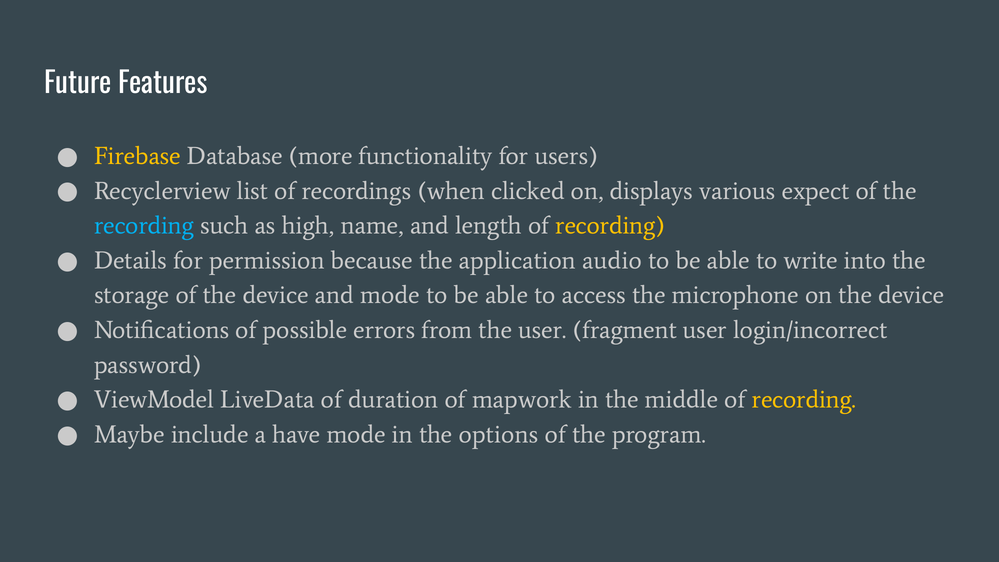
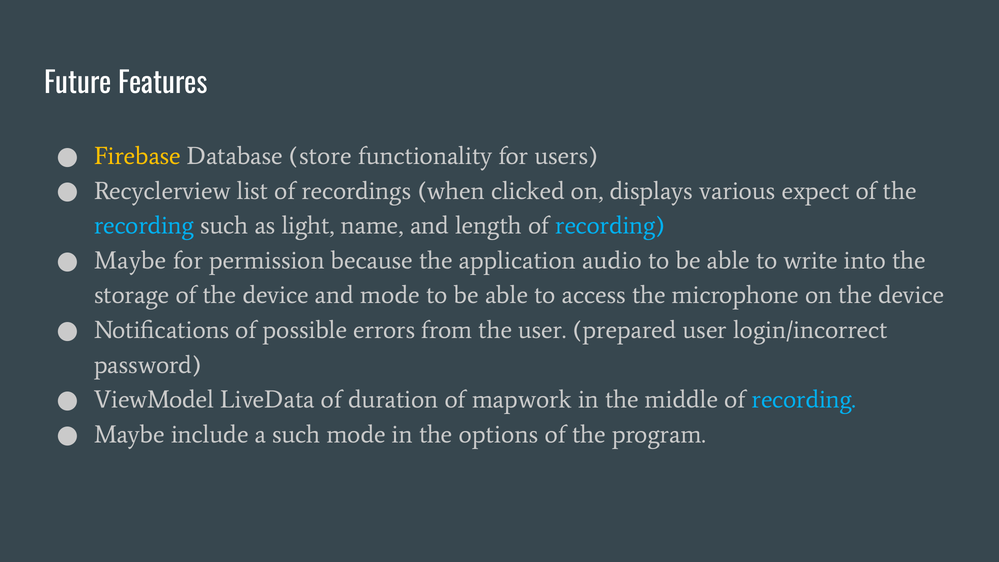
more: more -> store
high: high -> light
recording at (610, 226) colour: yellow -> light blue
Details at (130, 260): Details -> Maybe
fragment: fragment -> prepared
recording at (804, 400) colour: yellow -> light blue
a have: have -> such
